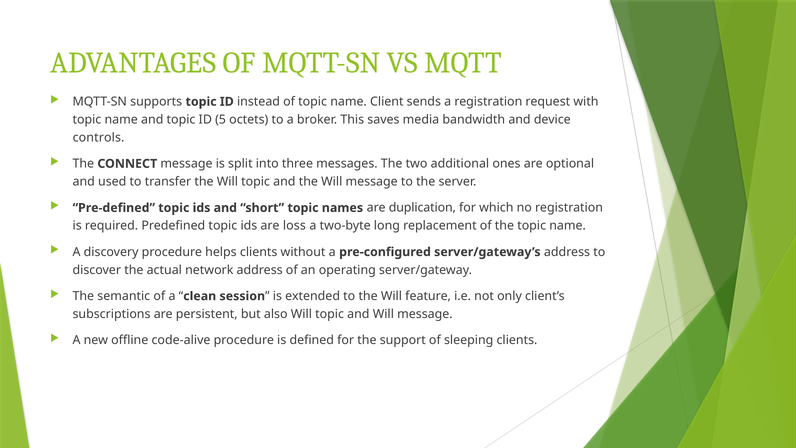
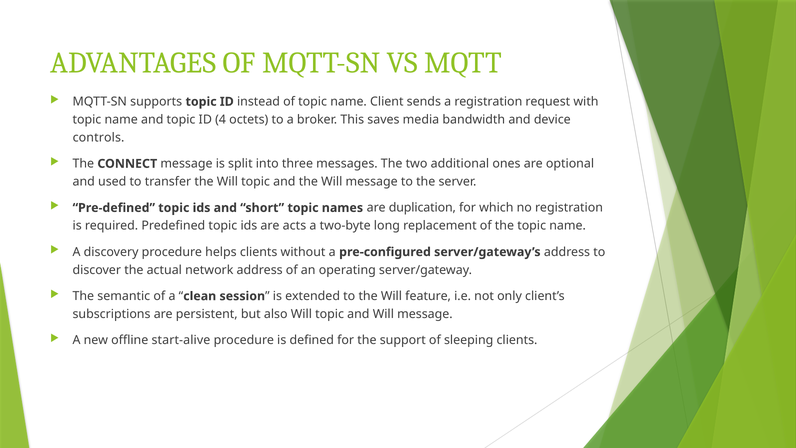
5: 5 -> 4
loss: loss -> acts
code-alive: code-alive -> start-alive
